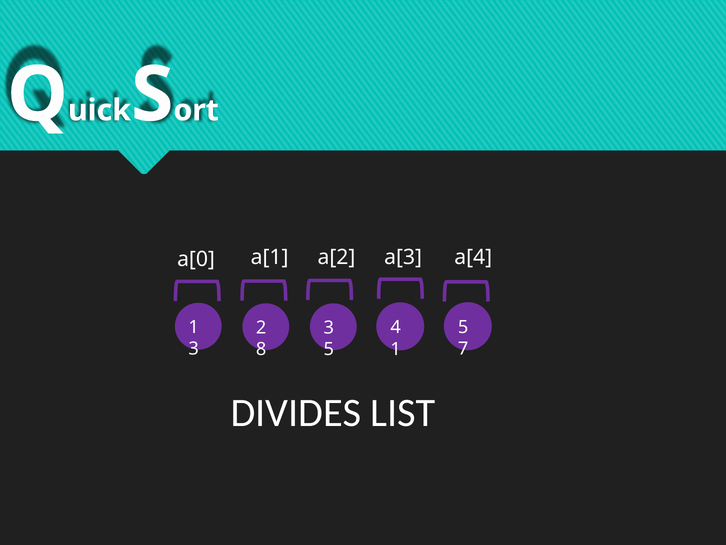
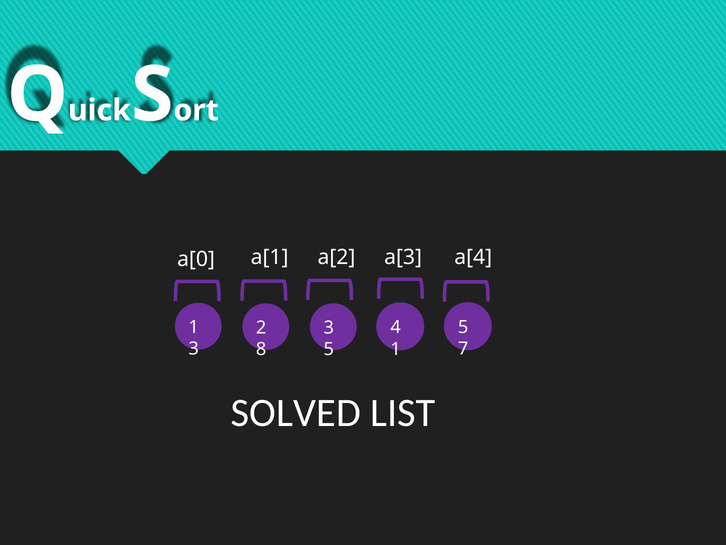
DIVIDES: DIVIDES -> SOLVED
